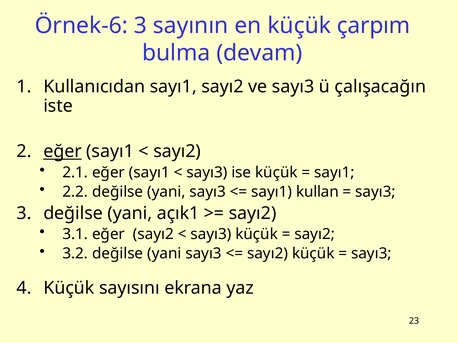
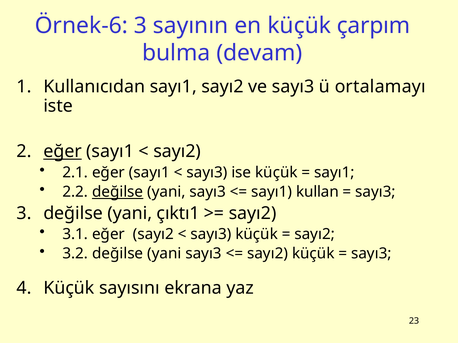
çalışacağın: çalışacağın -> ortalamayı
değilse at (118, 192) underline: none -> present
açık1: açık1 -> çıktı1
